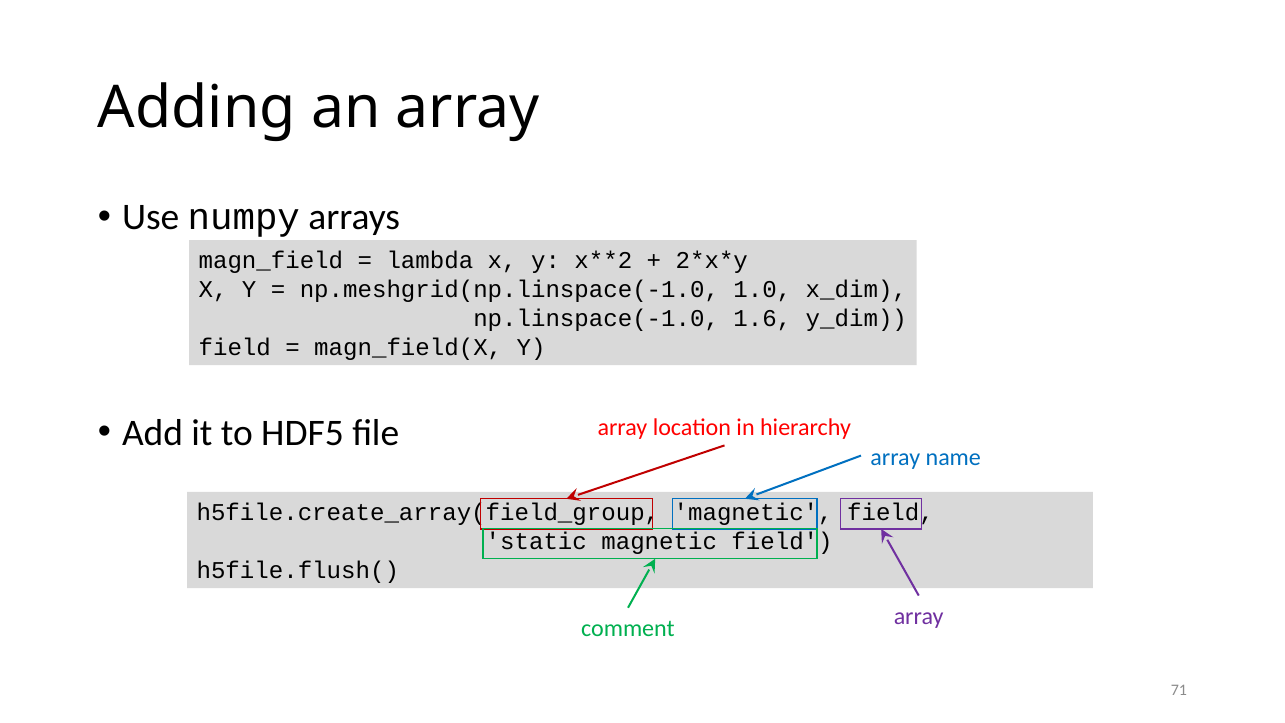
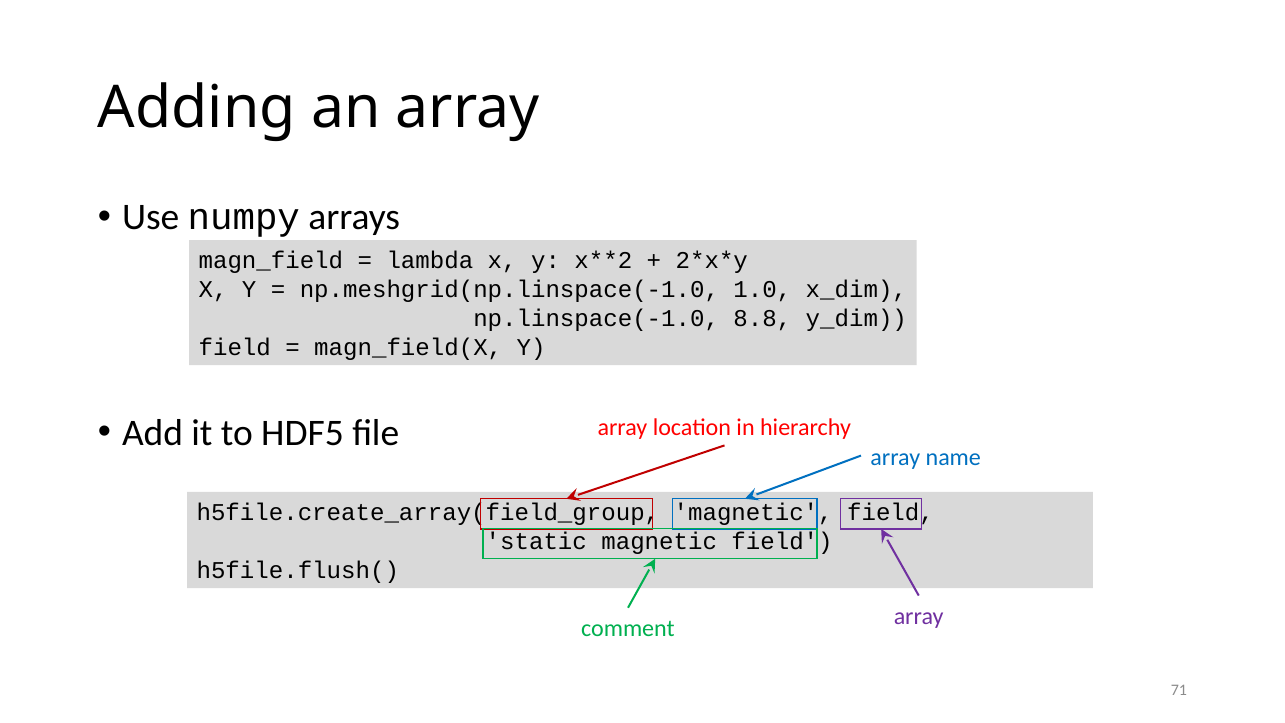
1.6: 1.6 -> 8.8
